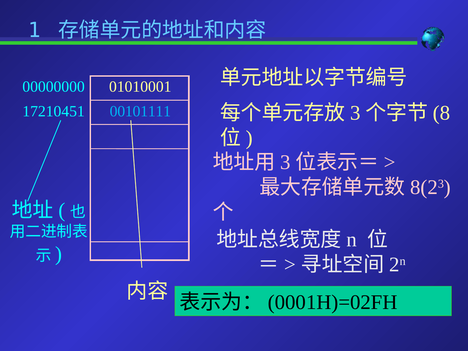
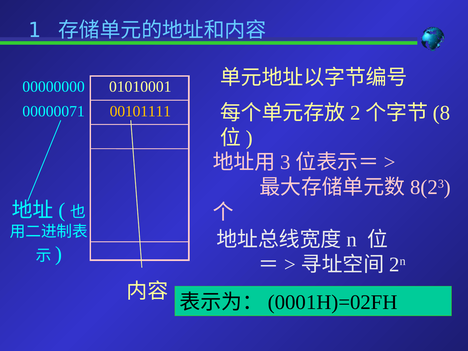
17210451: 17210451 -> 00000071
00101111 colour: light blue -> yellow
3 at (355, 113): 3 -> 2
